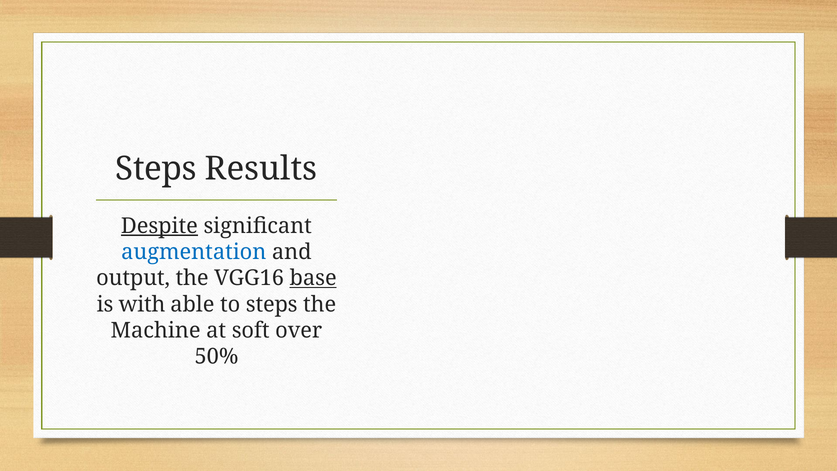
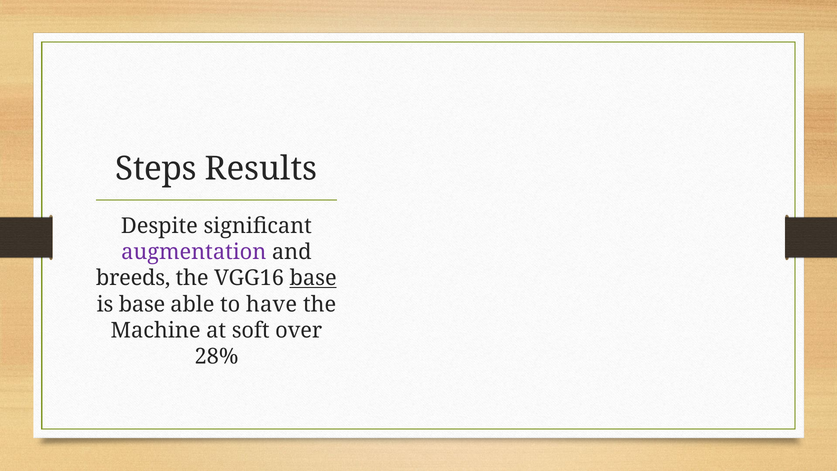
Despite underline: present -> none
augmentation colour: blue -> purple
output: output -> breeds
is with: with -> base
to steps: steps -> have
50%: 50% -> 28%
